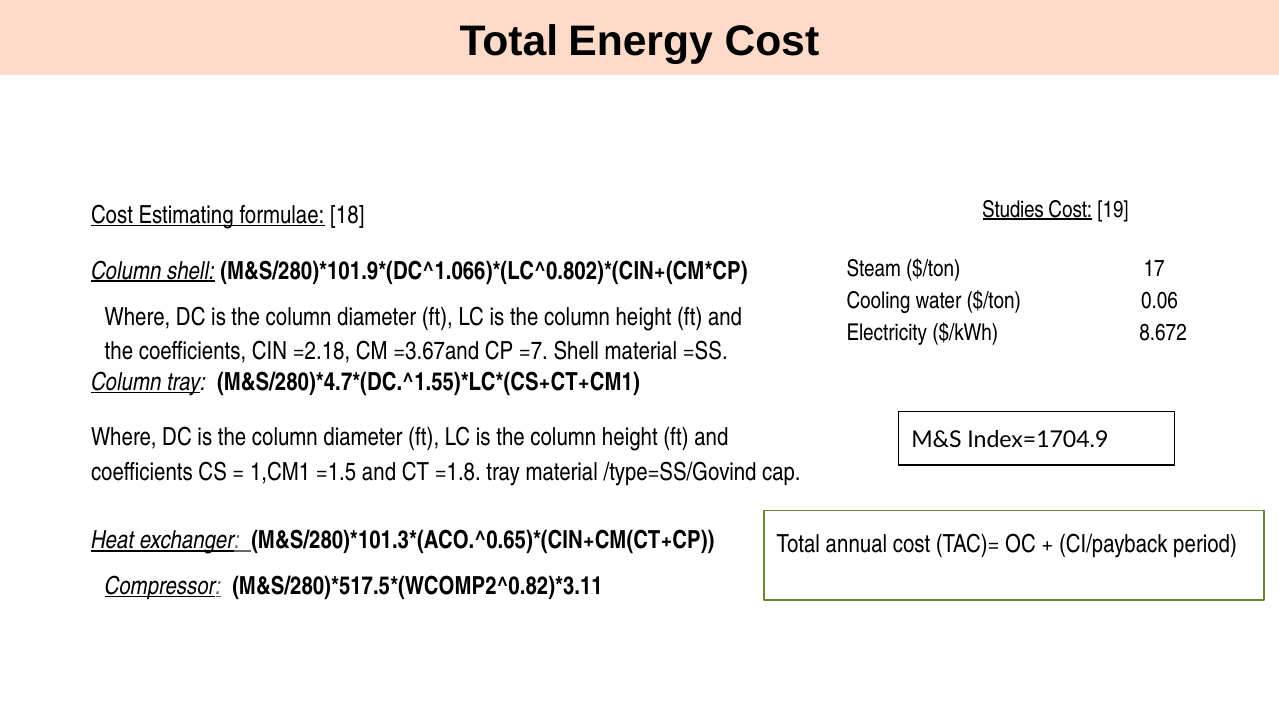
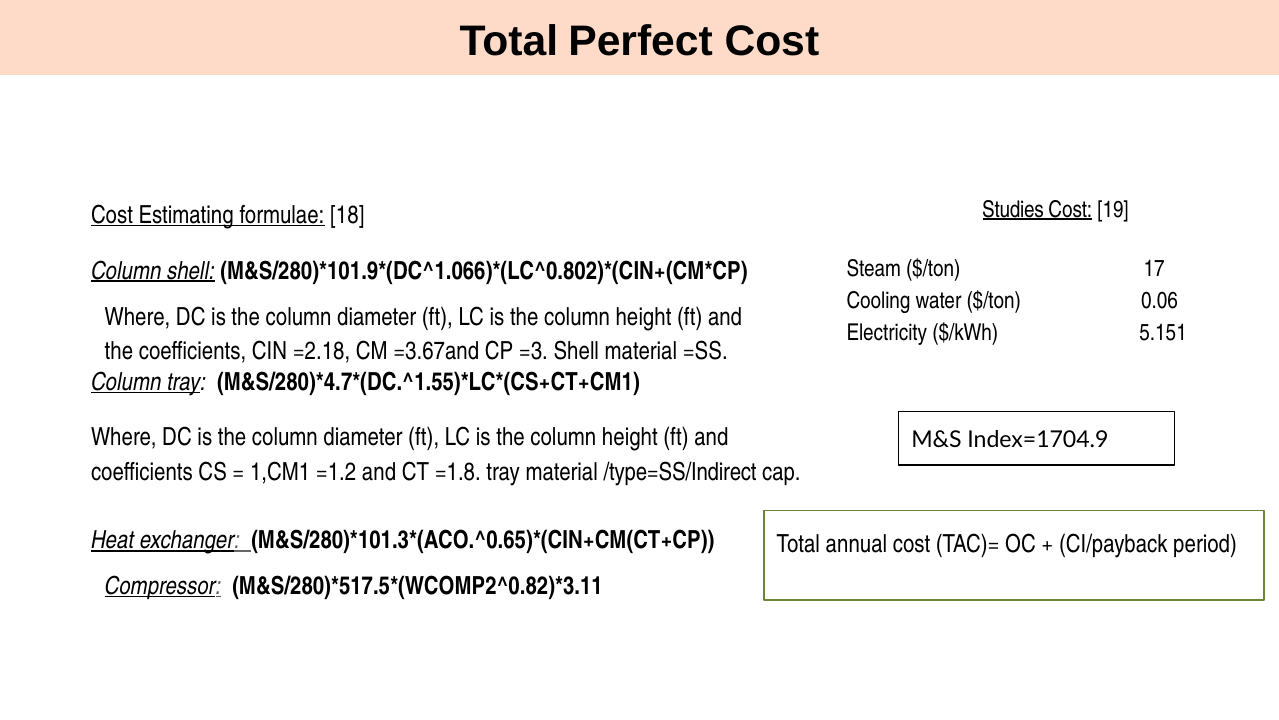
Energy: Energy -> Perfect
8.672: 8.672 -> 5.151
=7: =7 -> =3
=1.5: =1.5 -> =1.2
/type=SS/Govind: /type=SS/Govind -> /type=SS/Indirect
